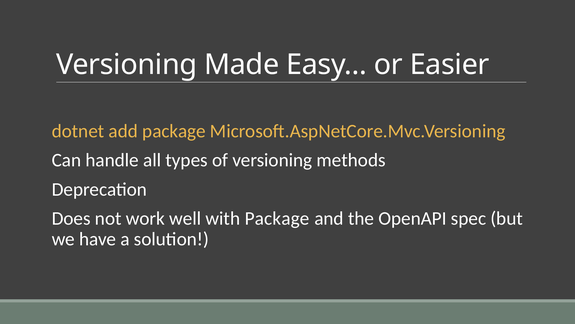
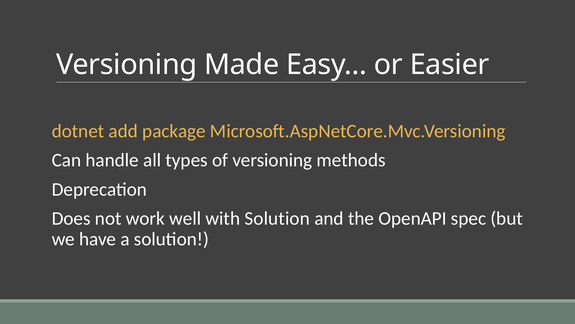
with Package: Package -> Solution
